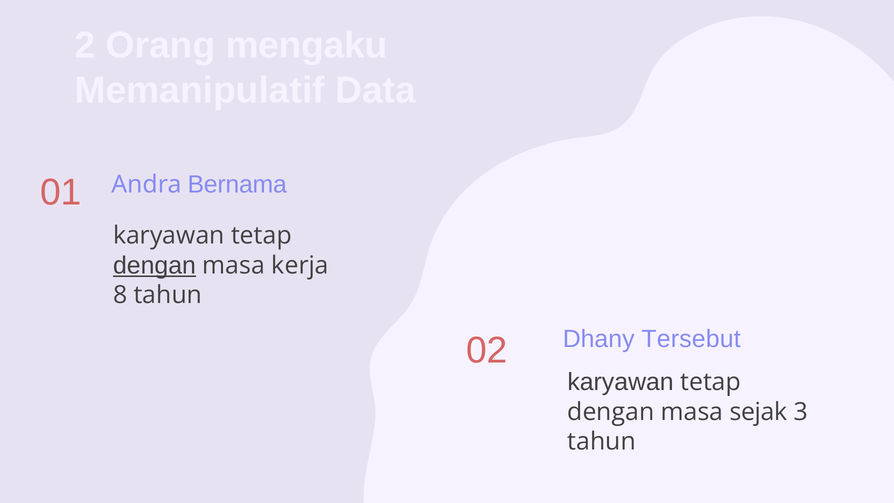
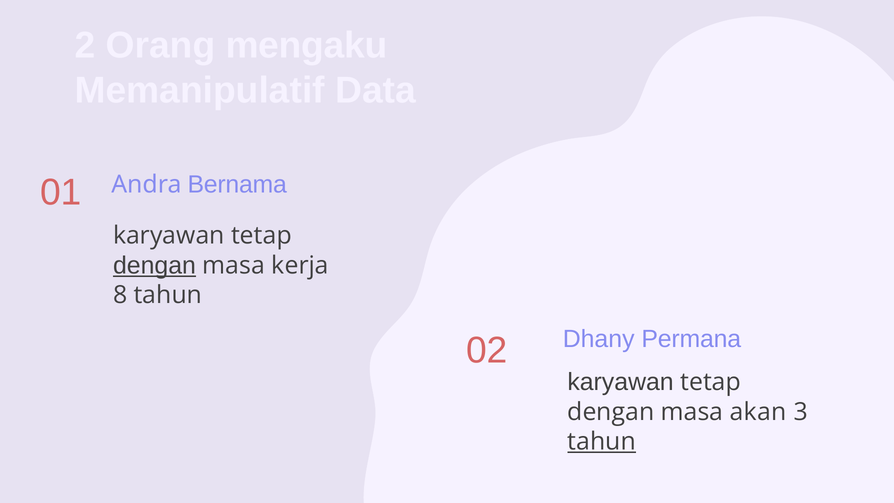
Tersebut: Tersebut -> Permana
sejak: sejak -> akan
tahun at (602, 442) underline: none -> present
